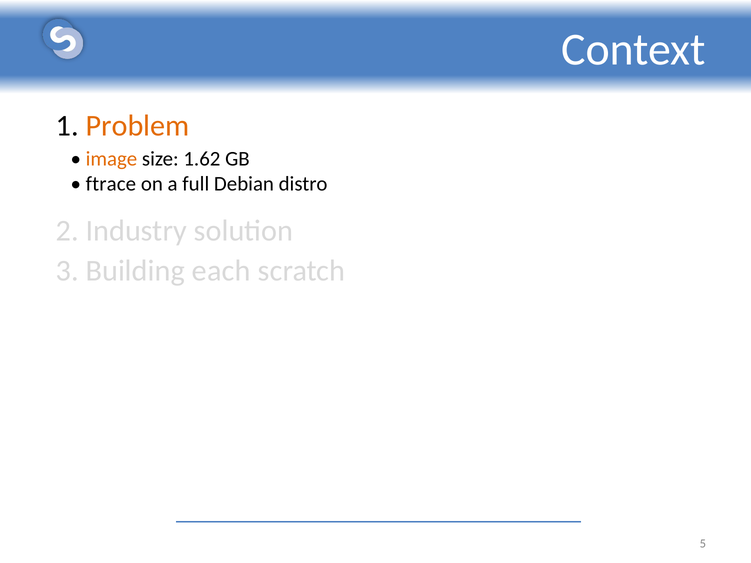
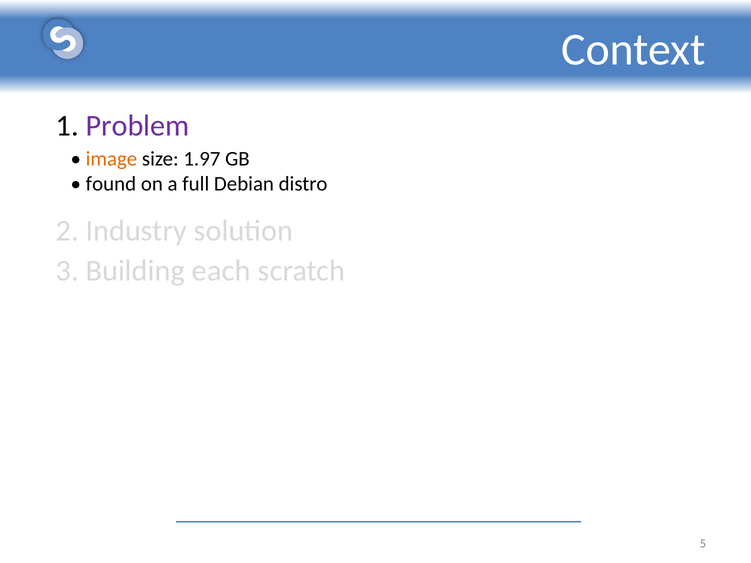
Problem colour: orange -> purple
1.62: 1.62 -> 1.97
ftrace: ftrace -> found
